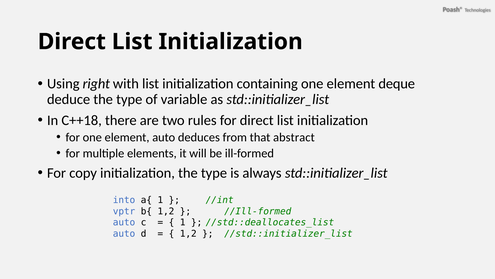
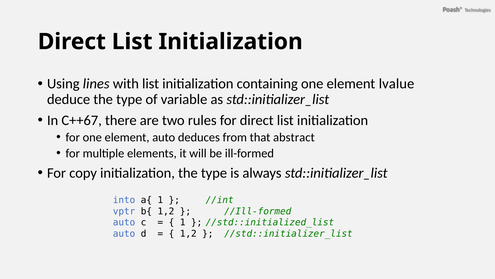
right: right -> lines
deque: deque -> lvalue
C++18: C++18 -> C++67
//std::deallocates_list: //std::deallocates_list -> //std::initialized_list
